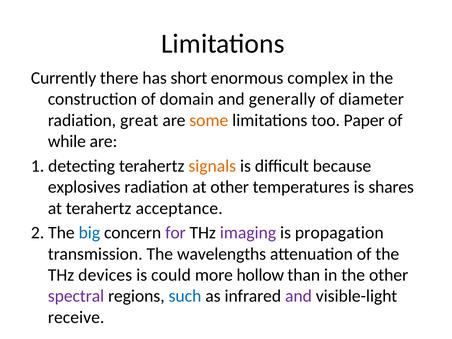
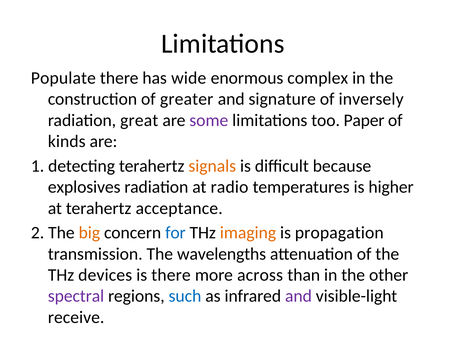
Currently: Currently -> Populate
short: short -> wide
domain: domain -> greater
generally: generally -> signature
diameter: diameter -> inversely
some colour: orange -> purple
while: while -> kinds
at other: other -> radio
shares: shares -> higher
big colour: blue -> orange
for colour: purple -> blue
imaging colour: purple -> orange
is could: could -> there
hollow: hollow -> across
